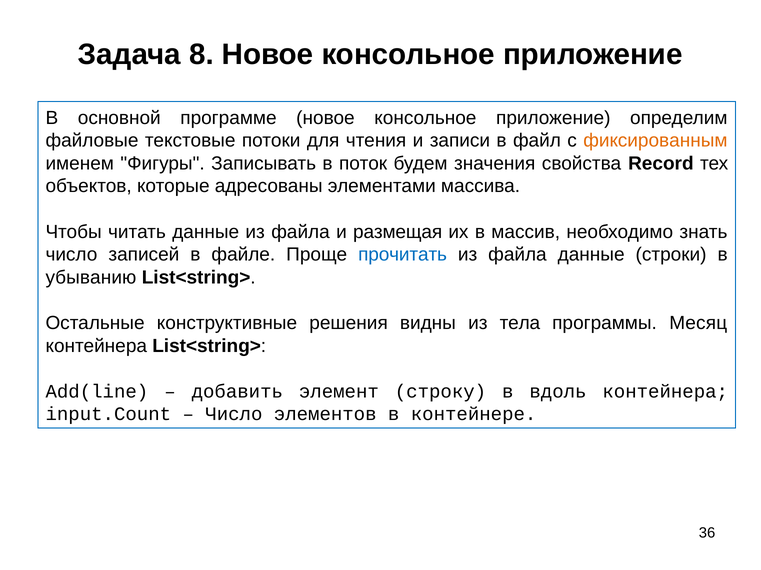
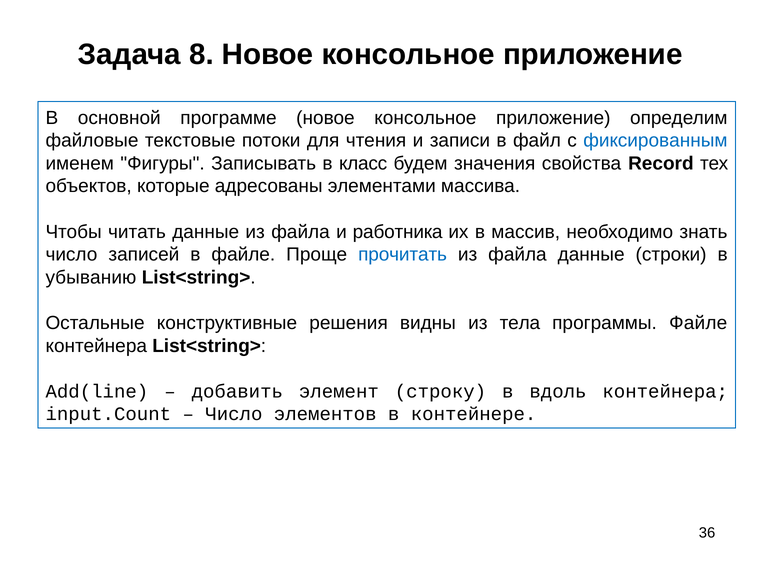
фиксированным colour: orange -> blue
поток: поток -> класс
размещая: размещая -> работника
программы Месяц: Месяц -> Файле
